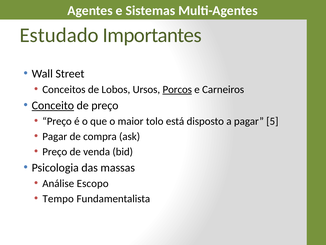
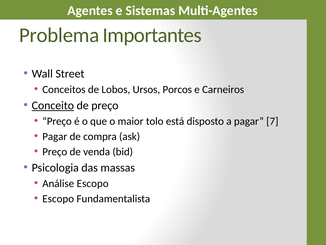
Estudado: Estudado -> Problema
Porcos underline: present -> none
5: 5 -> 7
Tempo at (58, 198): Tempo -> Escopo
